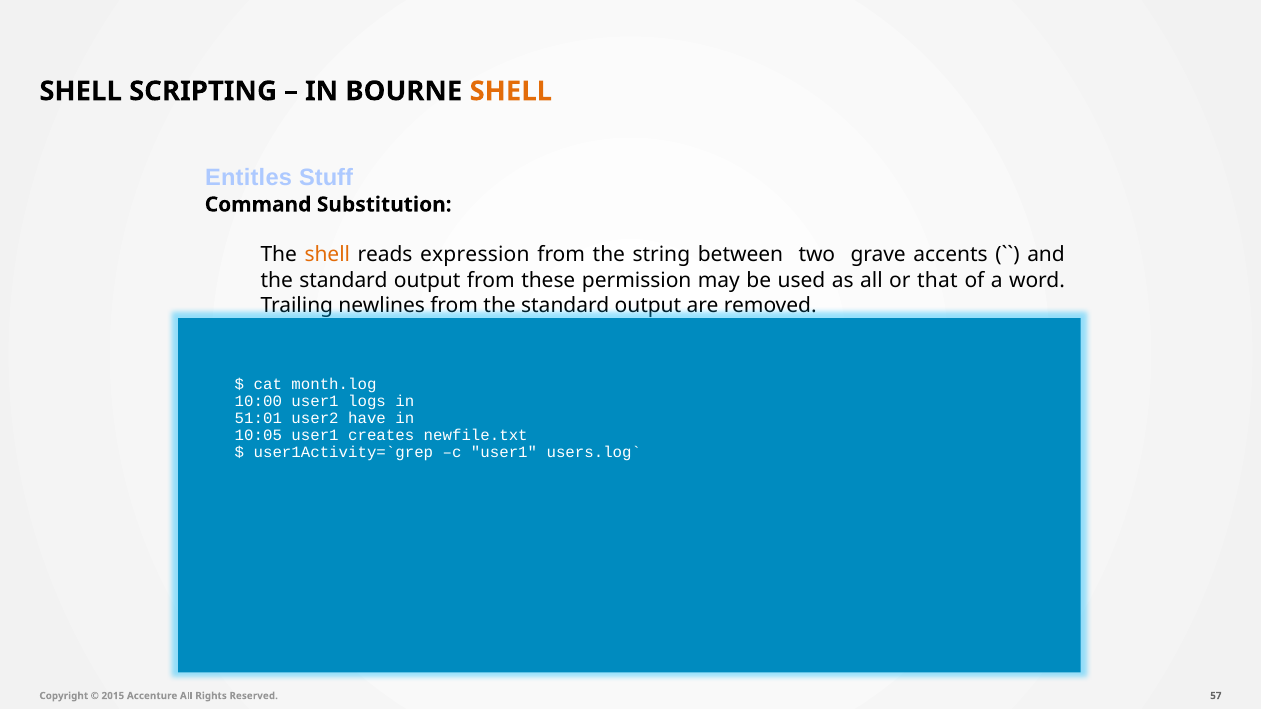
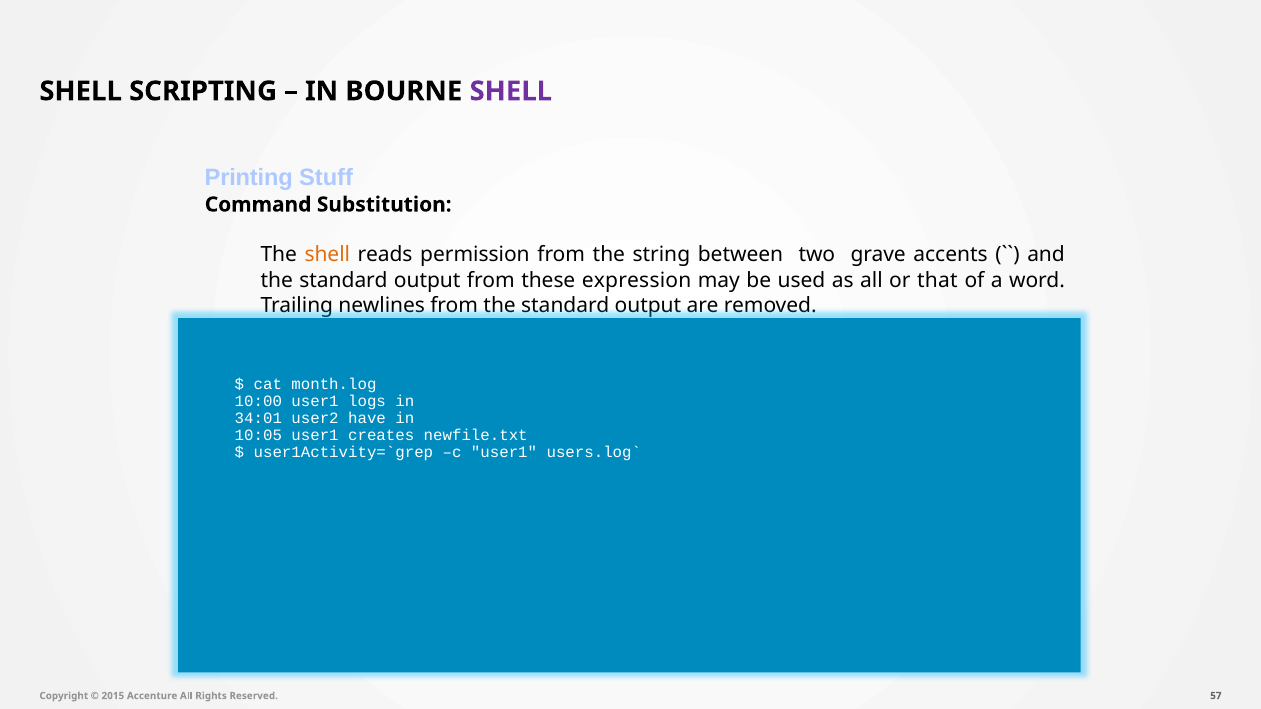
SHELL at (511, 91) colour: orange -> purple
Entitles: Entitles -> Printing
expression: expression -> permission
permission: permission -> expression
51:01: 51:01 -> 34:01
